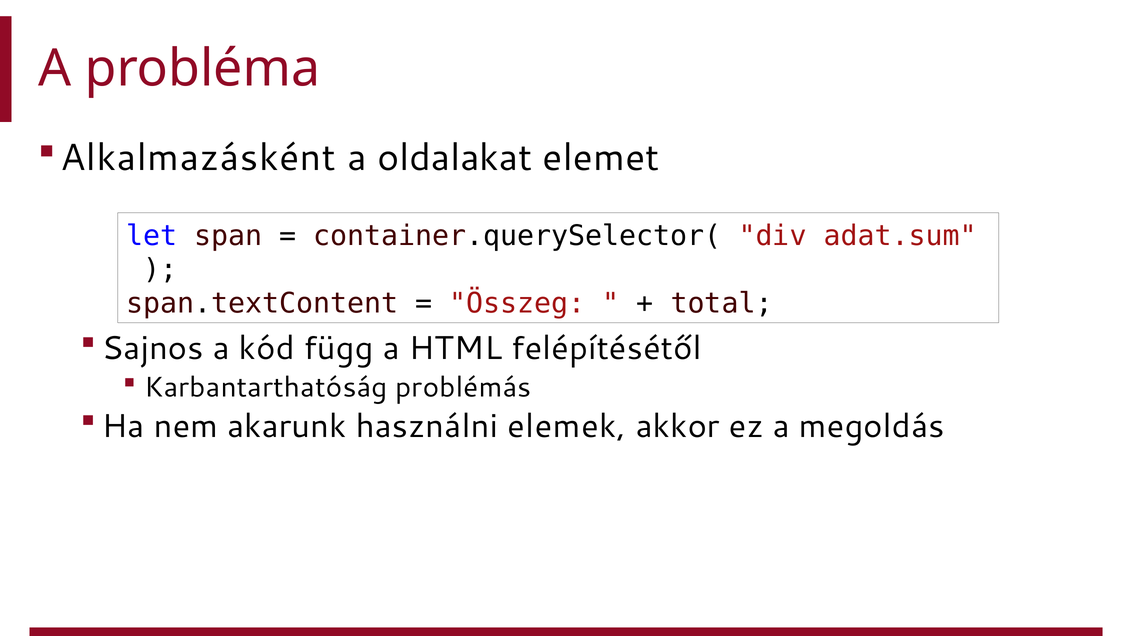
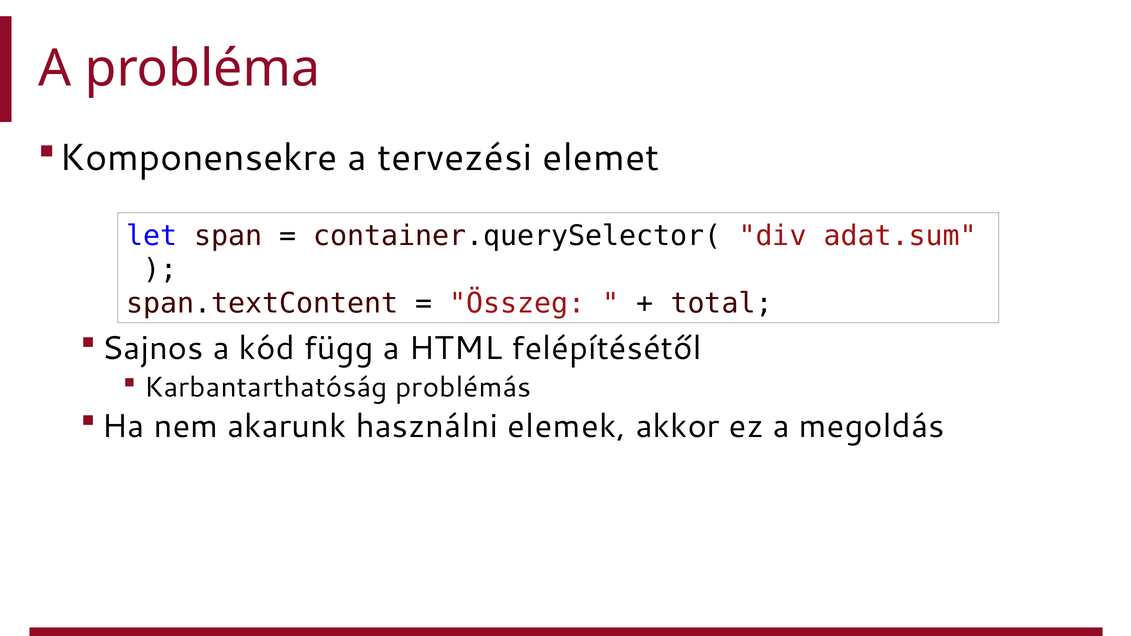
Alkalmazásként: Alkalmazásként -> Komponensekre
oldalakat: oldalakat -> tervezési
